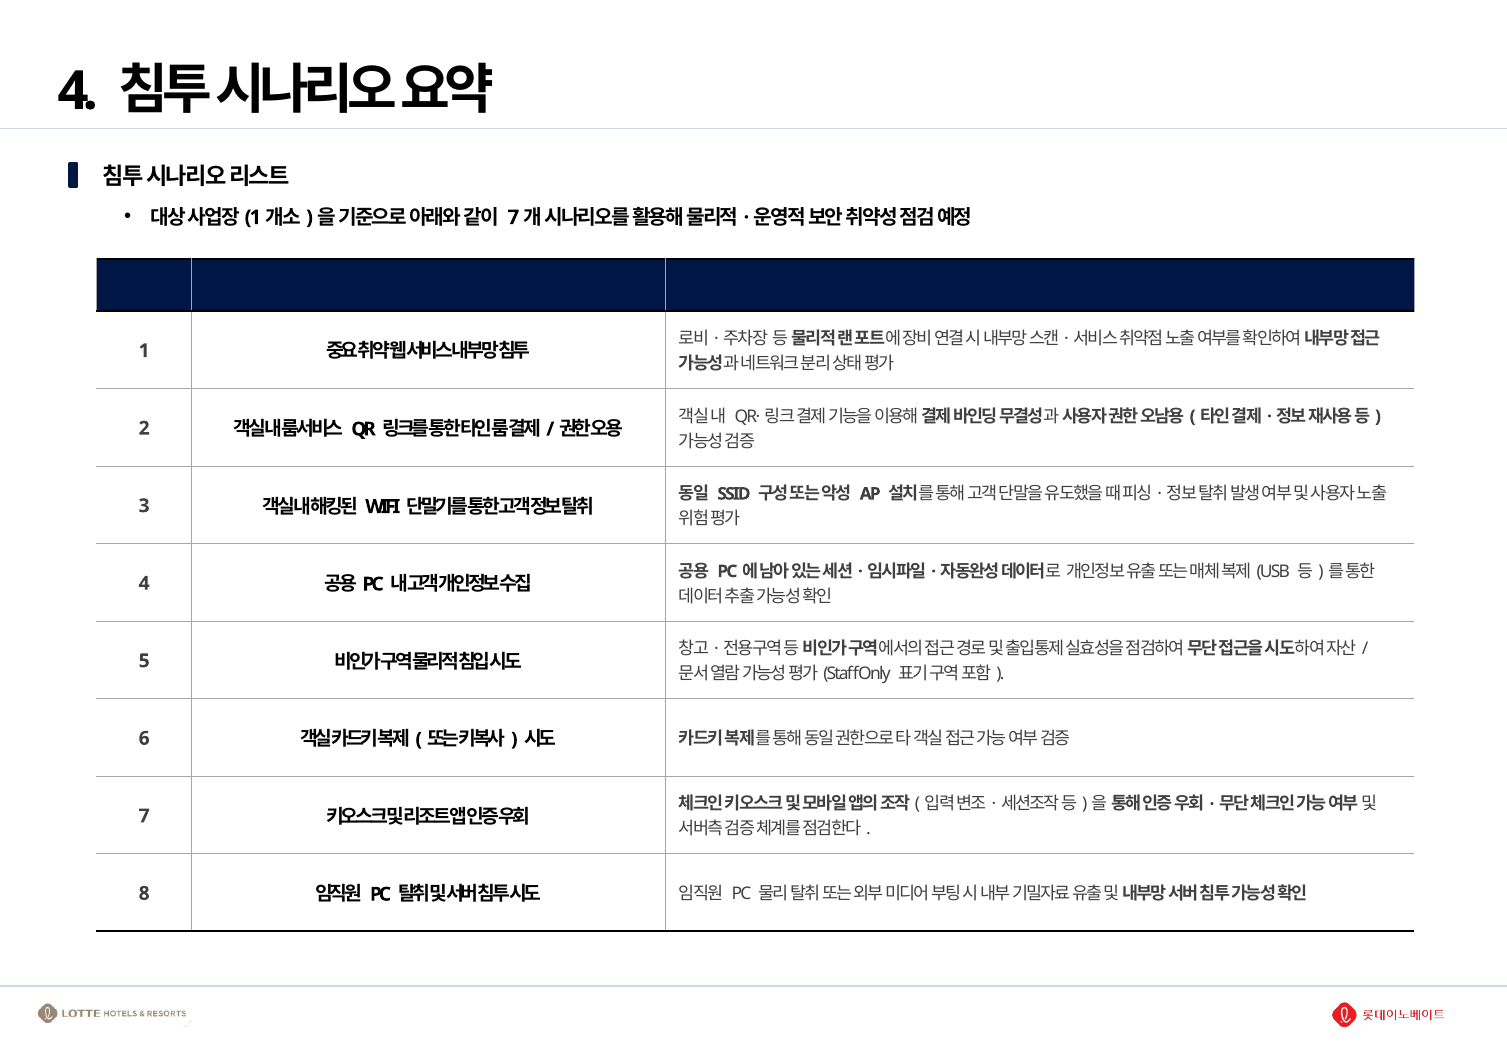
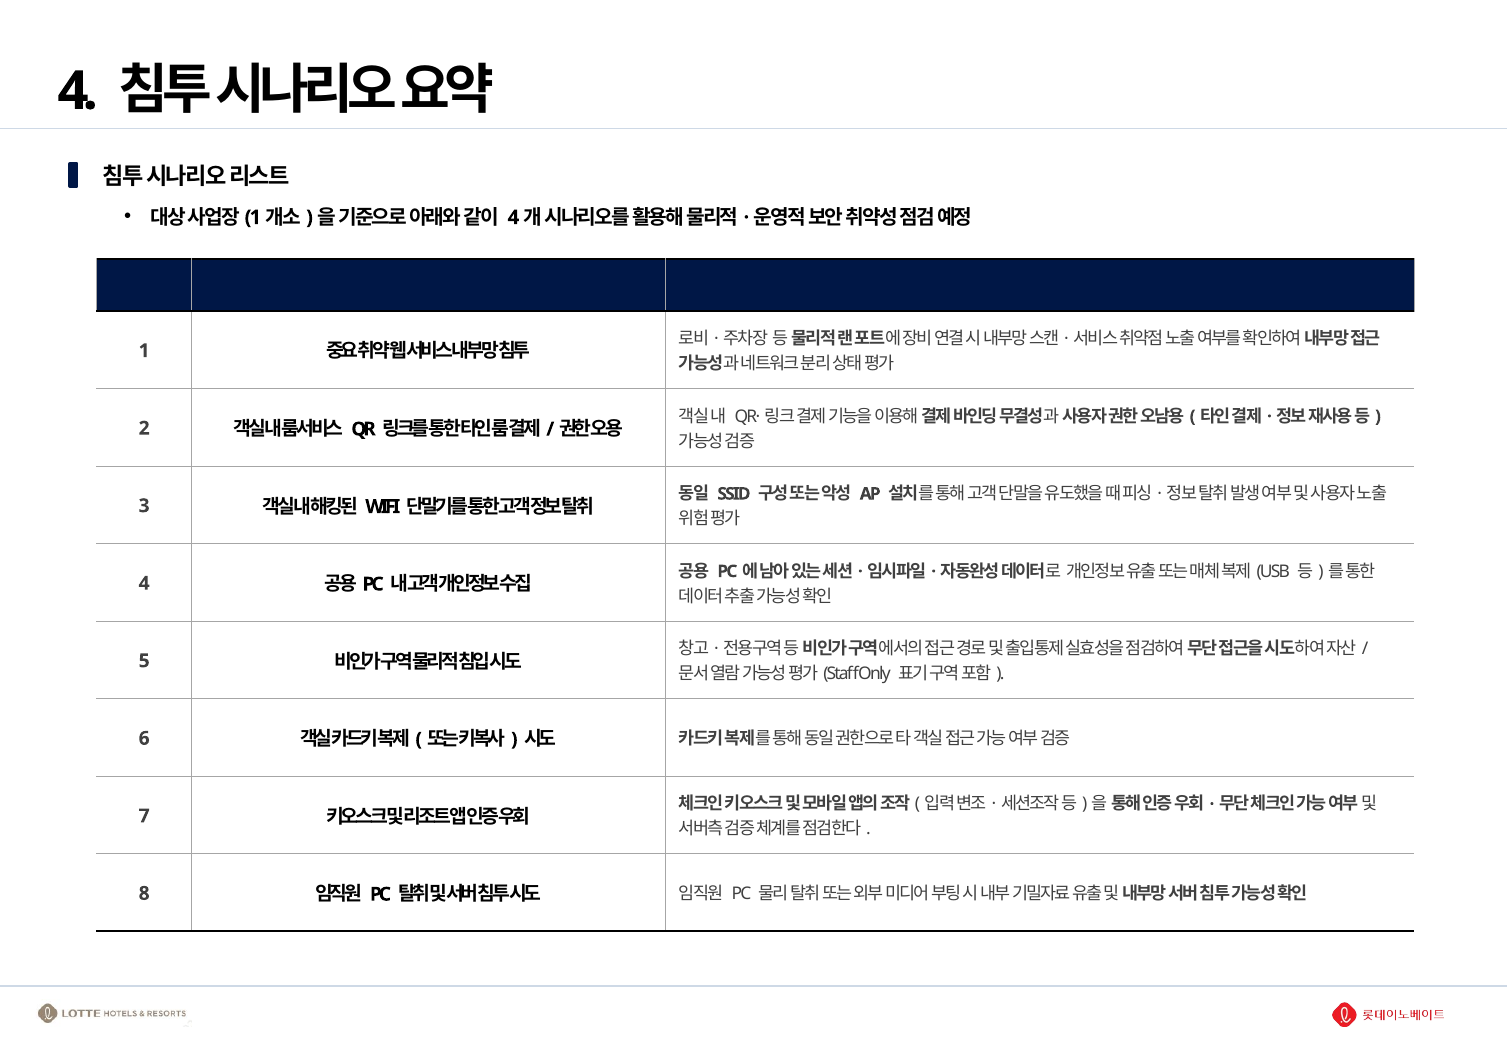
7 at (513, 217): 7 -> 4
